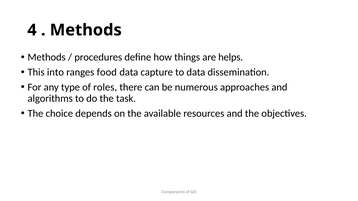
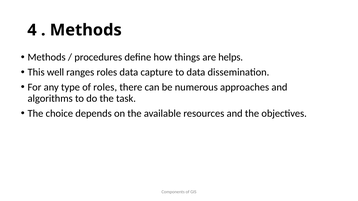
into: into -> well
ranges food: food -> roles
